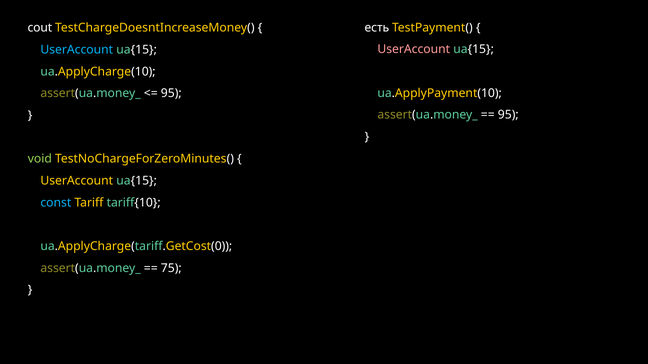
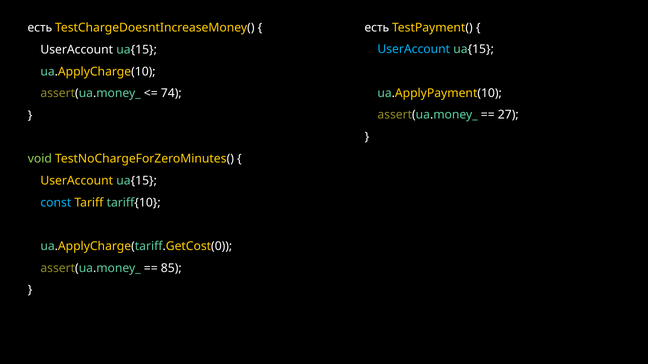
cout at (40, 28): cout -> есть
UserAccount at (414, 50) colour: pink -> light blue
UserAccount at (77, 50) colour: light blue -> white
95 at (171, 93): 95 -> 74
95 at (508, 115): 95 -> 27
75: 75 -> 85
